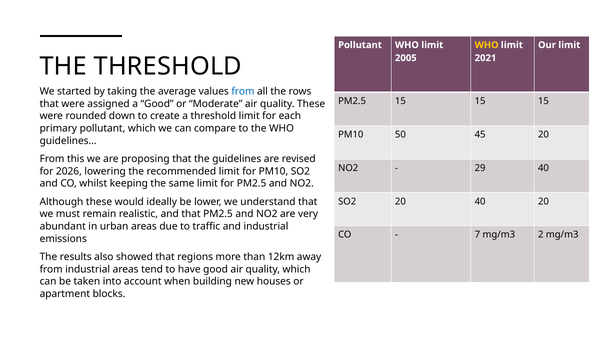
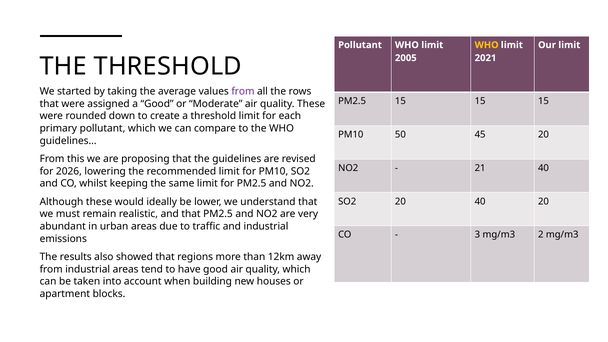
from at (243, 91) colour: blue -> purple
29: 29 -> 21
7: 7 -> 3
